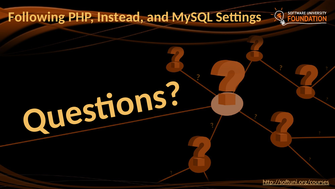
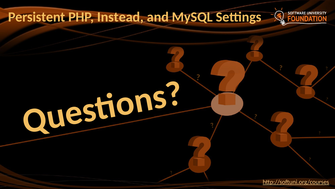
Following: Following -> Persistent
